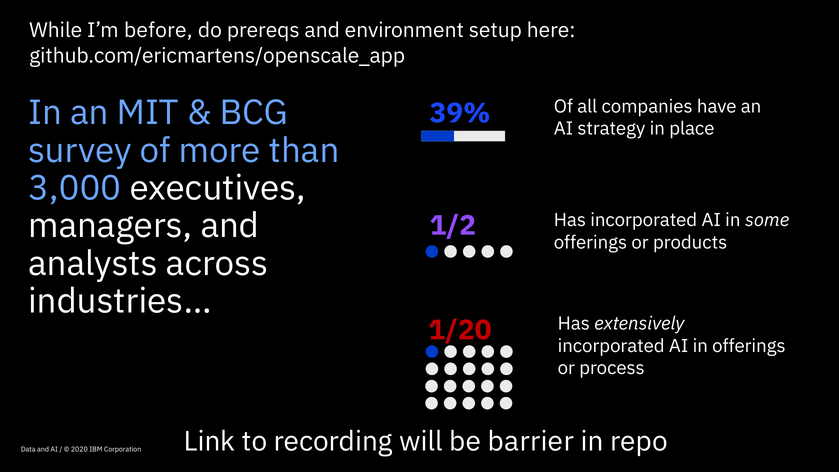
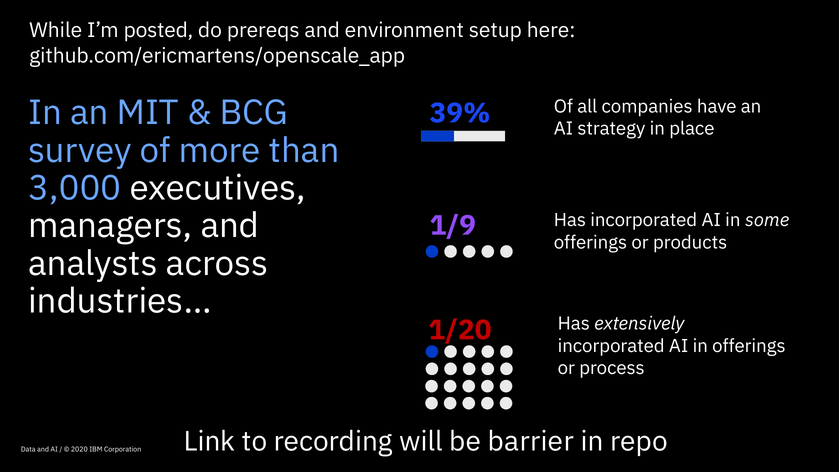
before: before -> posted
1/2: 1/2 -> 1/9
